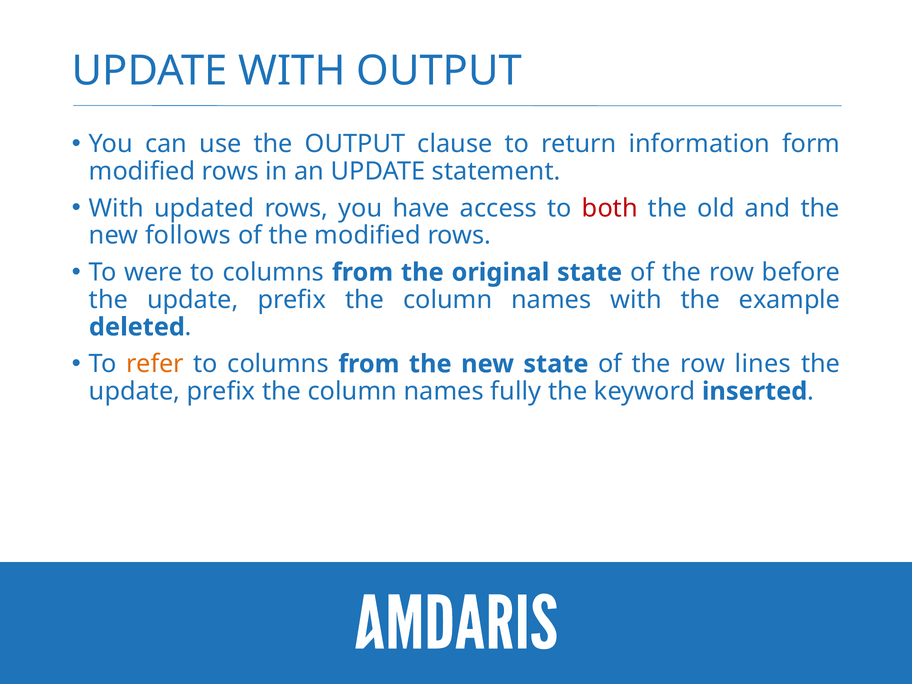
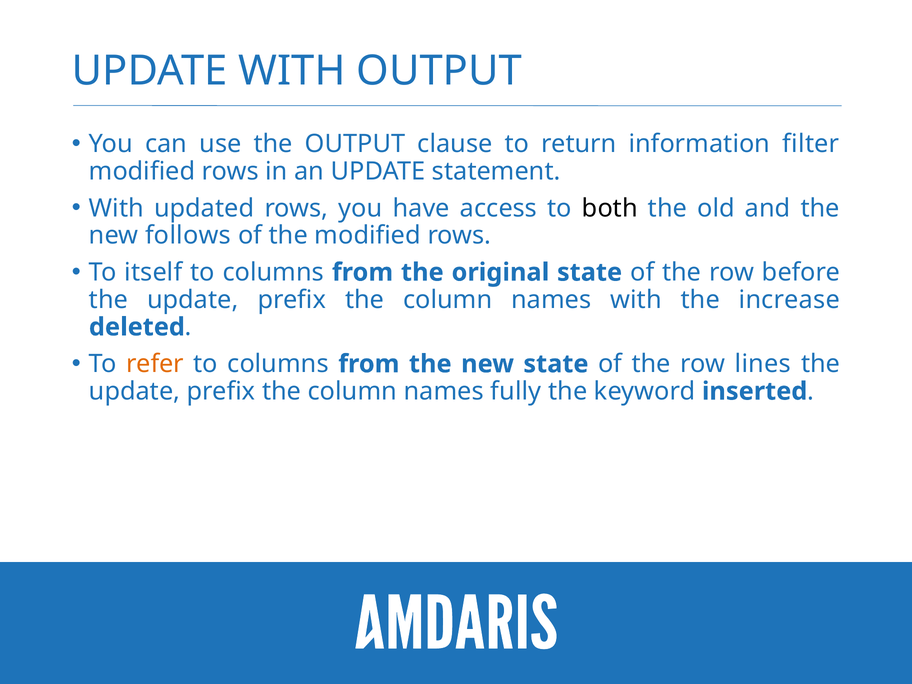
form: form -> filter
both colour: red -> black
were: were -> itself
example: example -> increase
